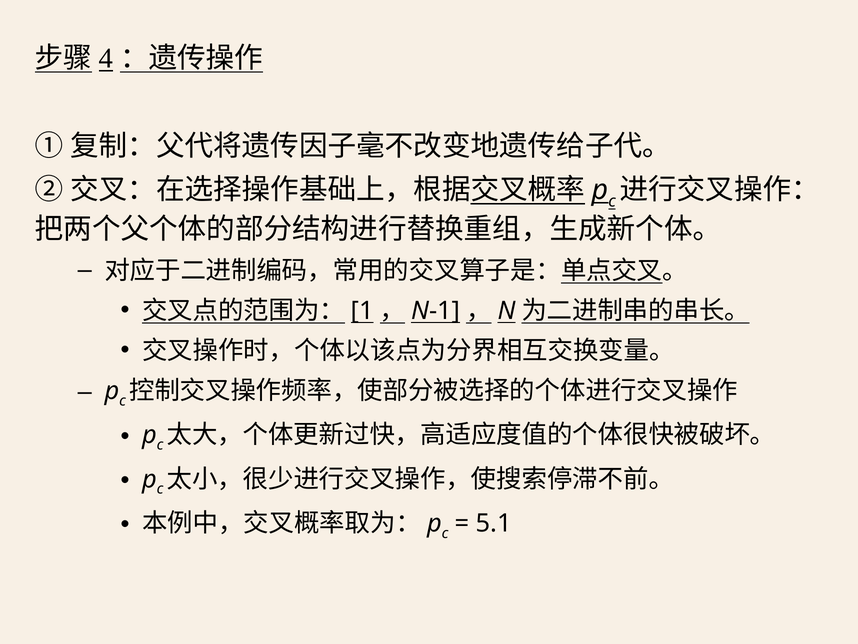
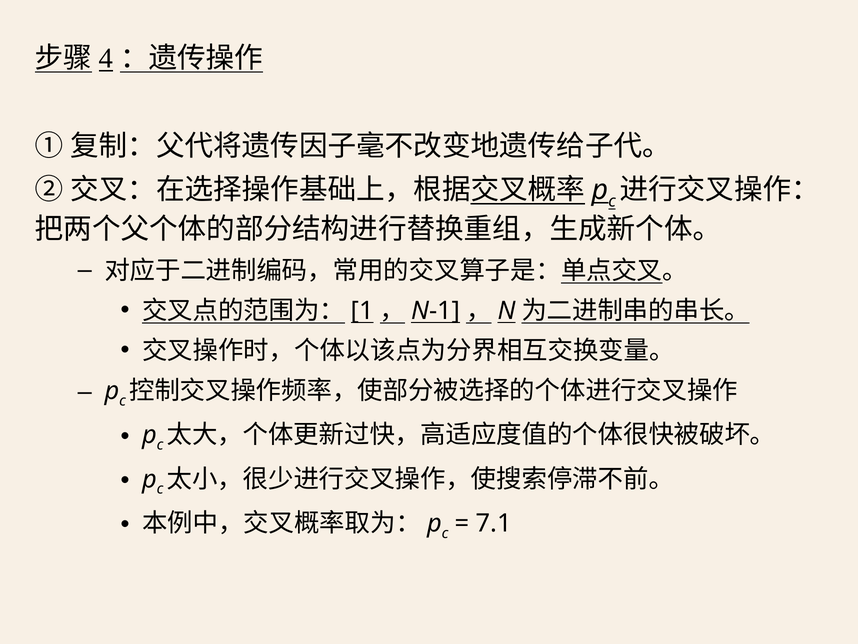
5.1: 5.1 -> 7.1
